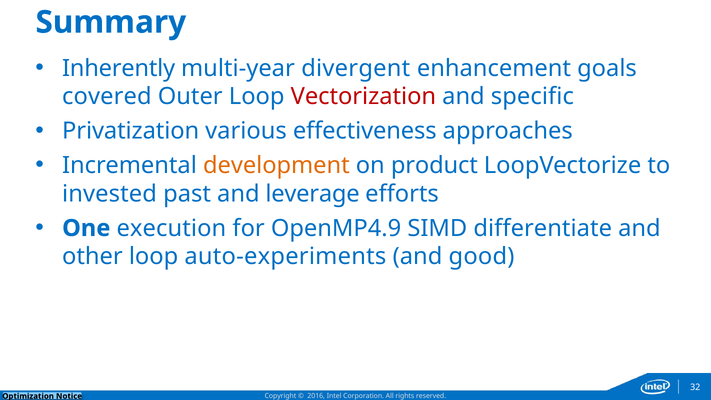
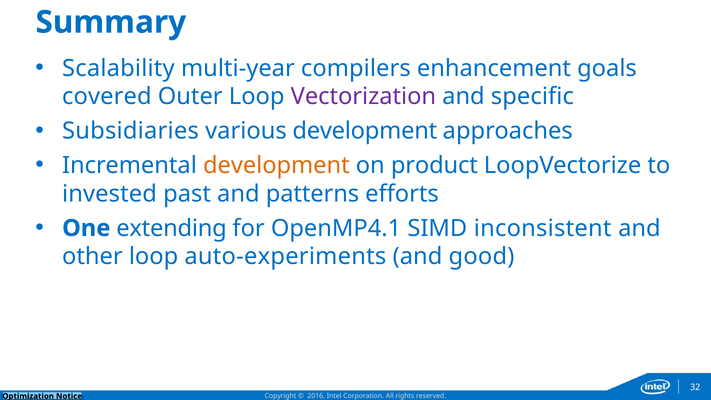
Inherently: Inherently -> Scalability
divergent: divergent -> compilers
Vectorization colour: red -> purple
Privatization: Privatization -> Subsidiaries
various effectiveness: effectiveness -> development
leverage: leverage -> patterns
execution: execution -> extending
OpenMP4.9: OpenMP4.9 -> OpenMP4.1
differentiate: differentiate -> inconsistent
